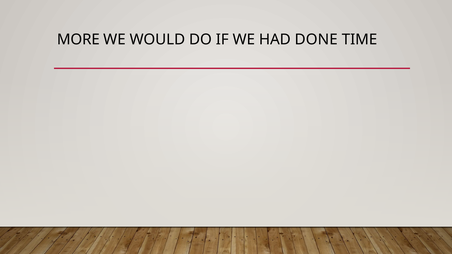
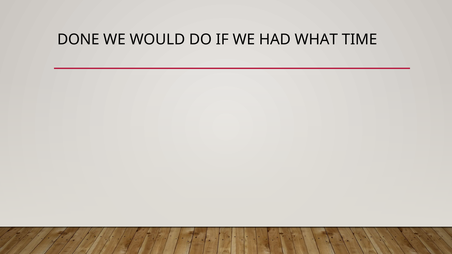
MORE: MORE -> DONE
DONE: DONE -> WHAT
